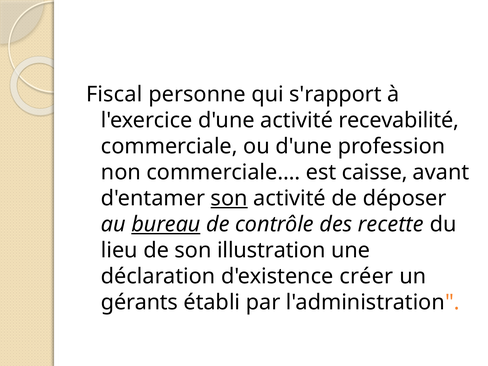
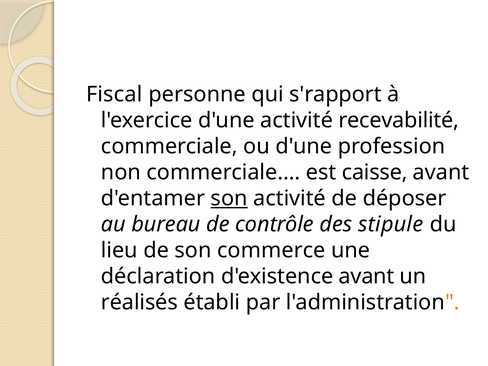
bureau underline: present -> none
recette: recette -> stipule
illustration: illustration -> commerce
d'existence créer: créer -> avant
gérants: gérants -> réalisés
